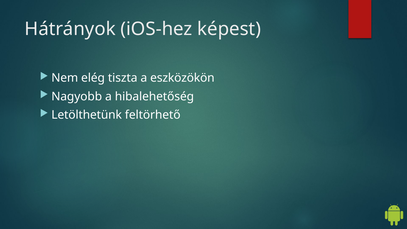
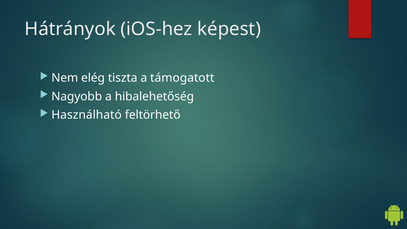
eszközökön: eszközökön -> támogatott
Letölthetünk: Letölthetünk -> Használható
